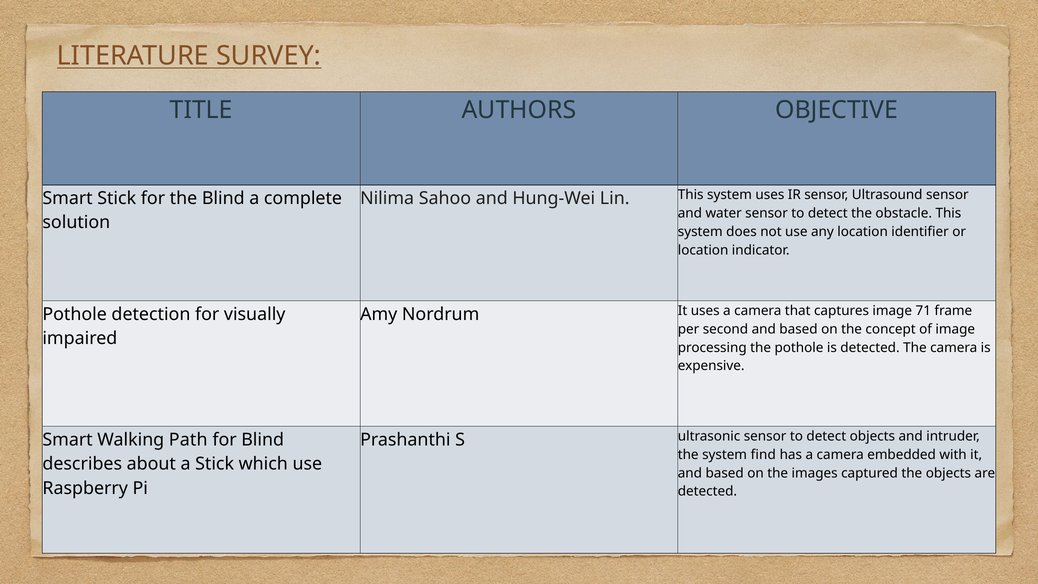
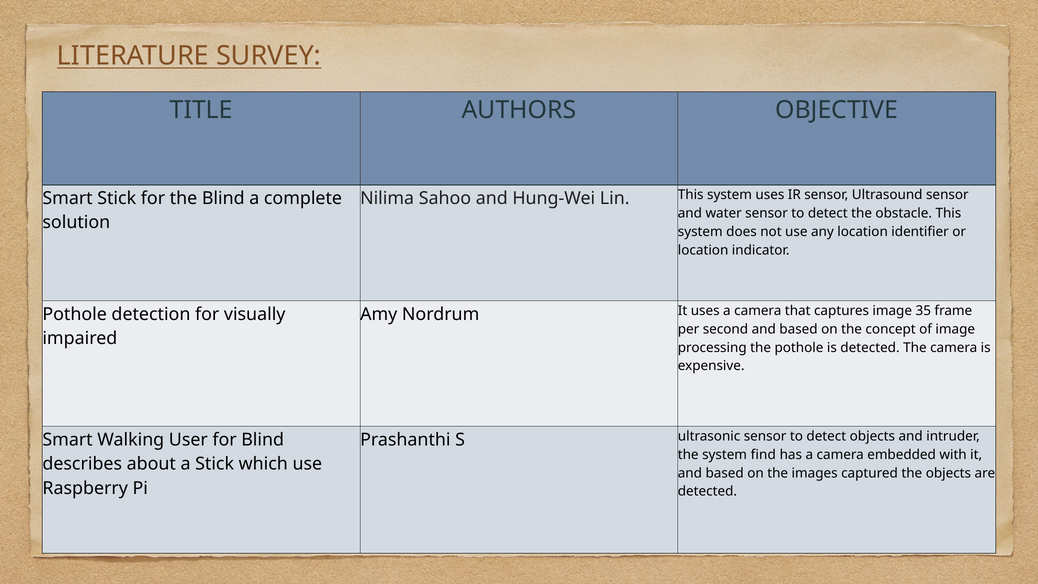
71: 71 -> 35
Path: Path -> User
